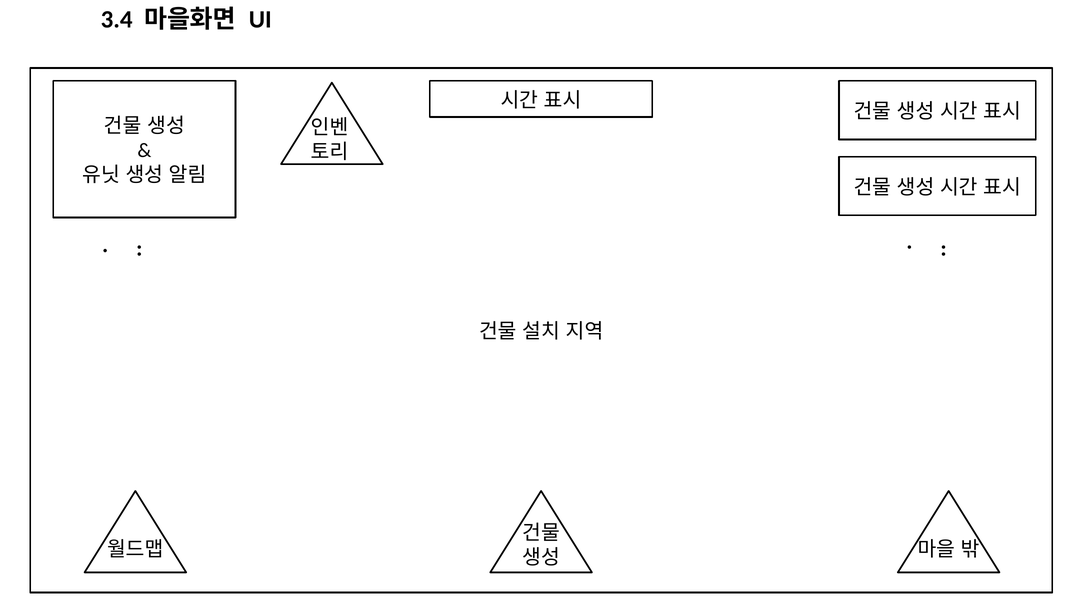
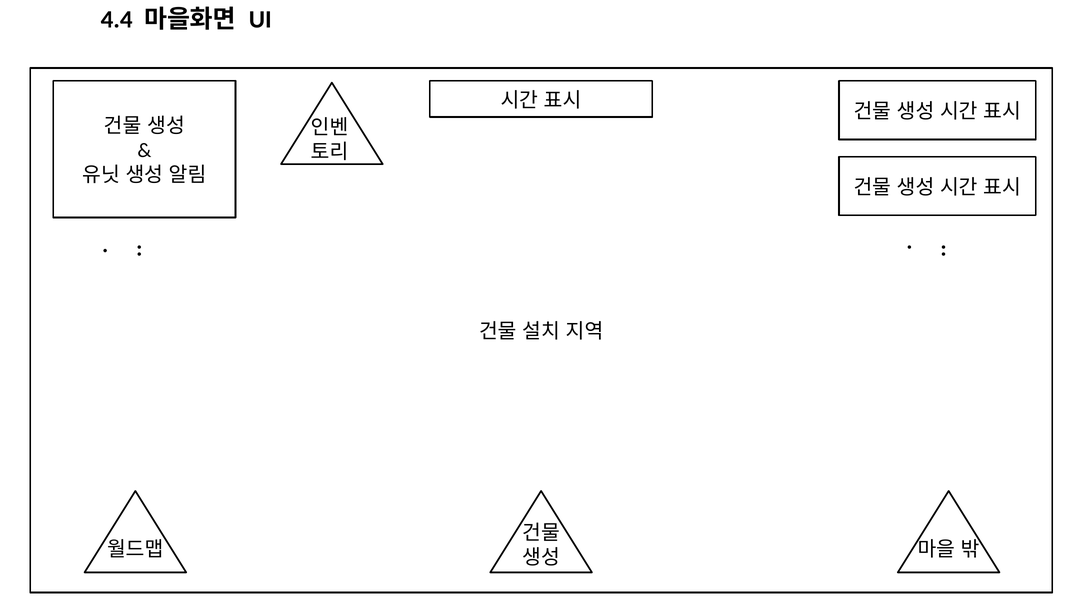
3.4: 3.4 -> 4.4
